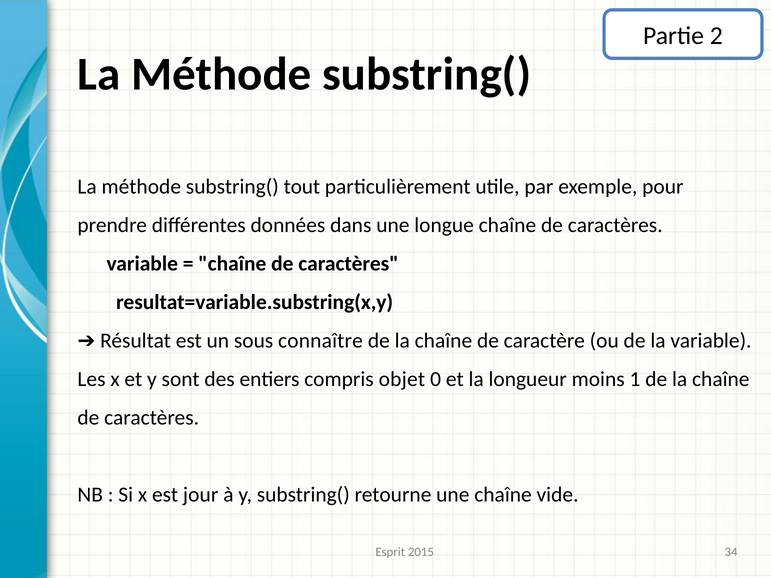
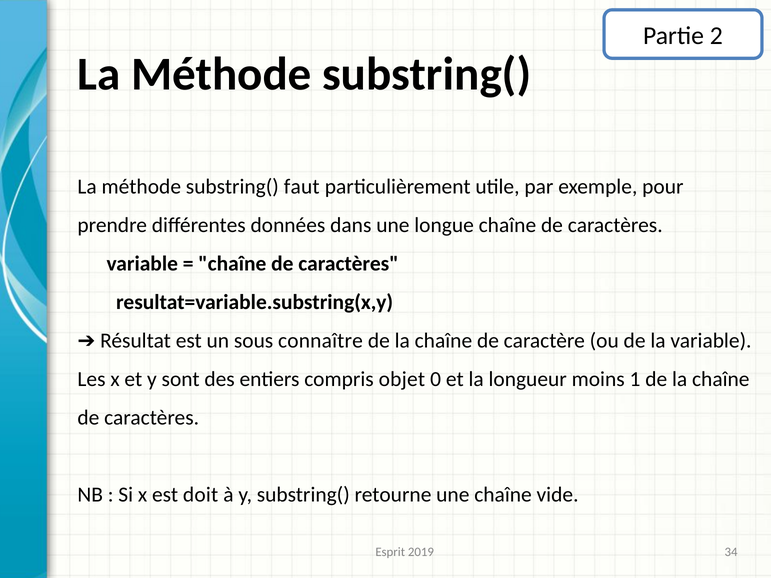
tout: tout -> faut
jour: jour -> doit
2015: 2015 -> 2019
